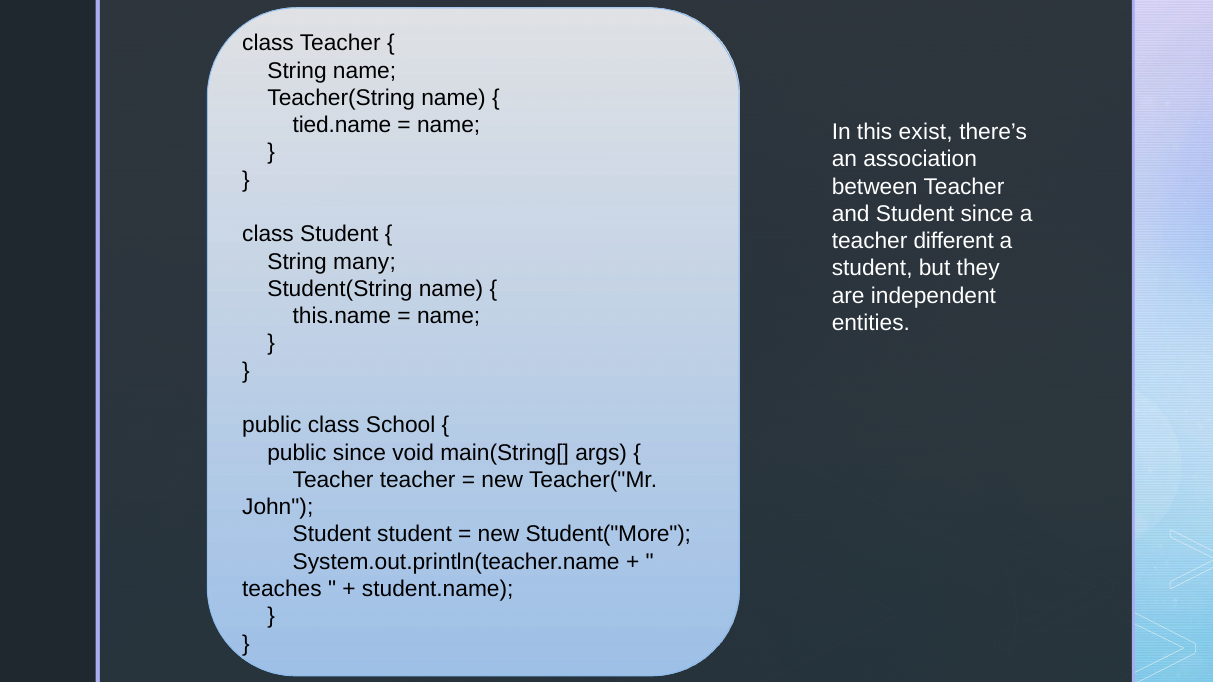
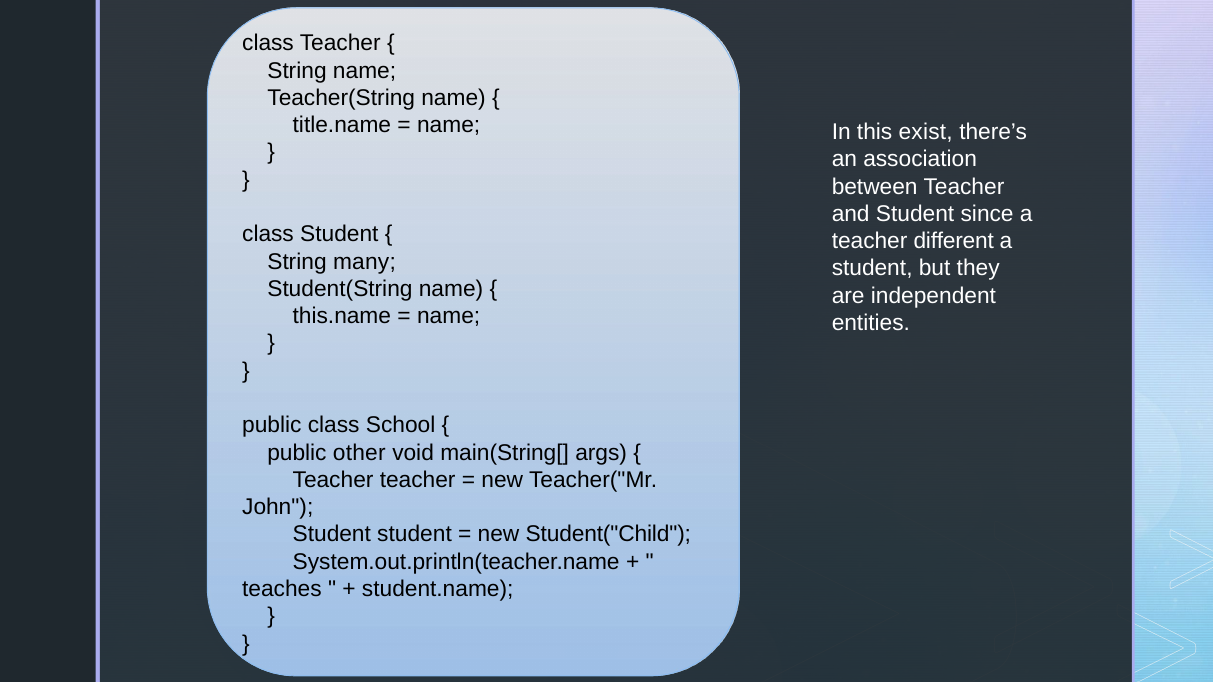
tied.name: tied.name -> title.name
public since: since -> other
Student("More: Student("More -> Student("Child
